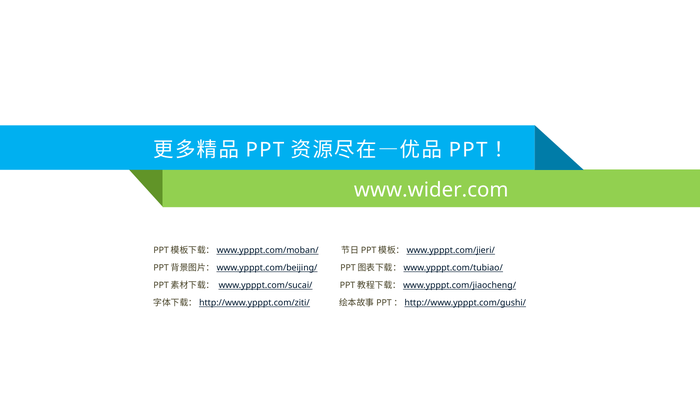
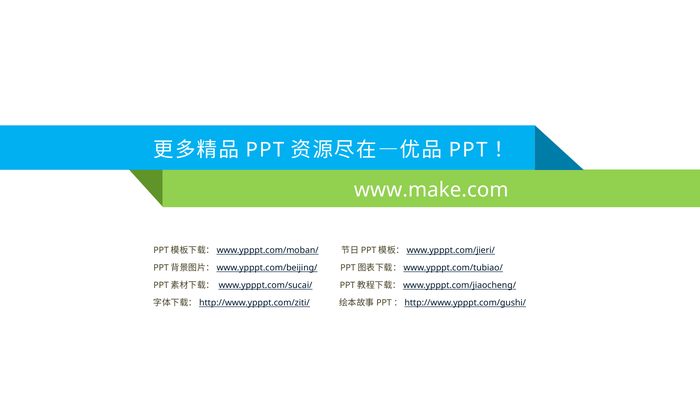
www.wider.com: www.wider.com -> www.make.com
